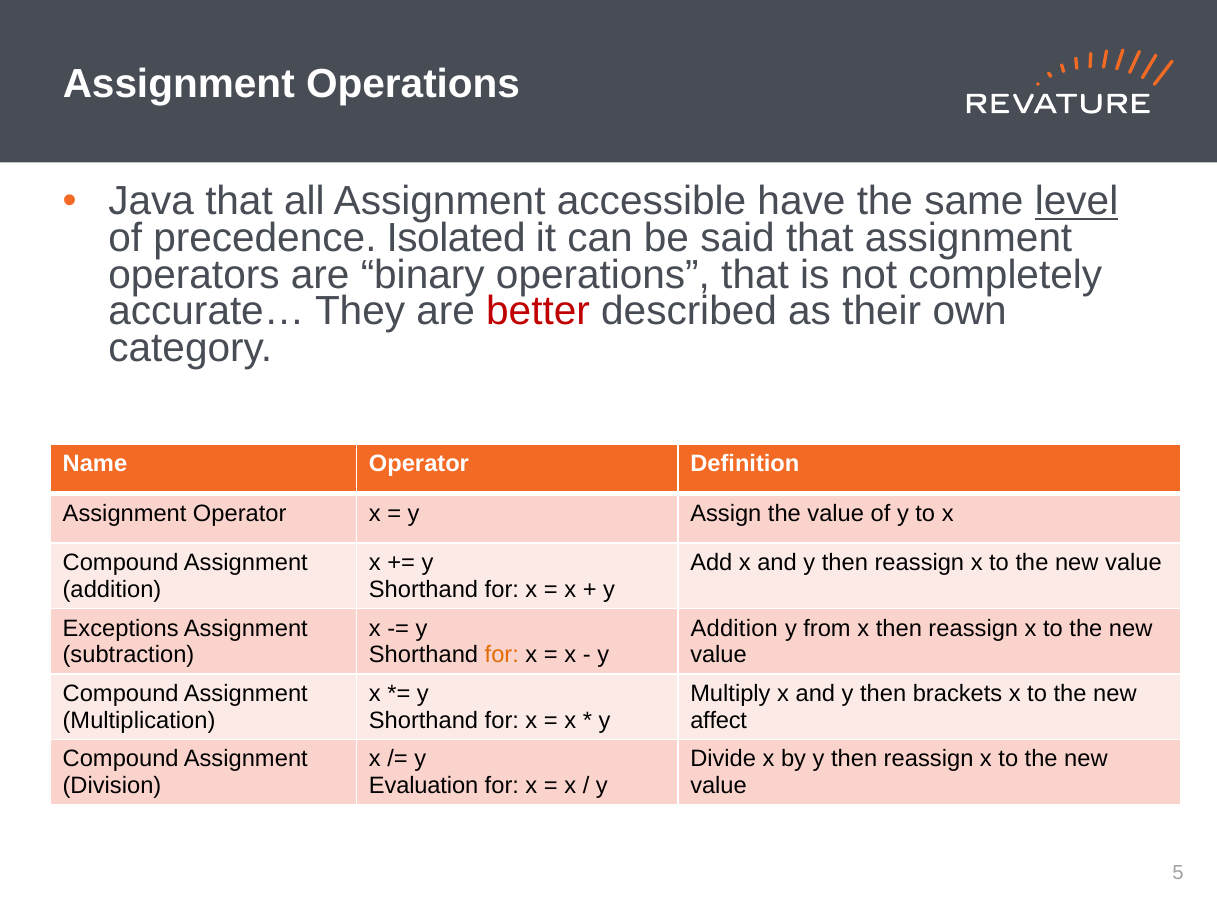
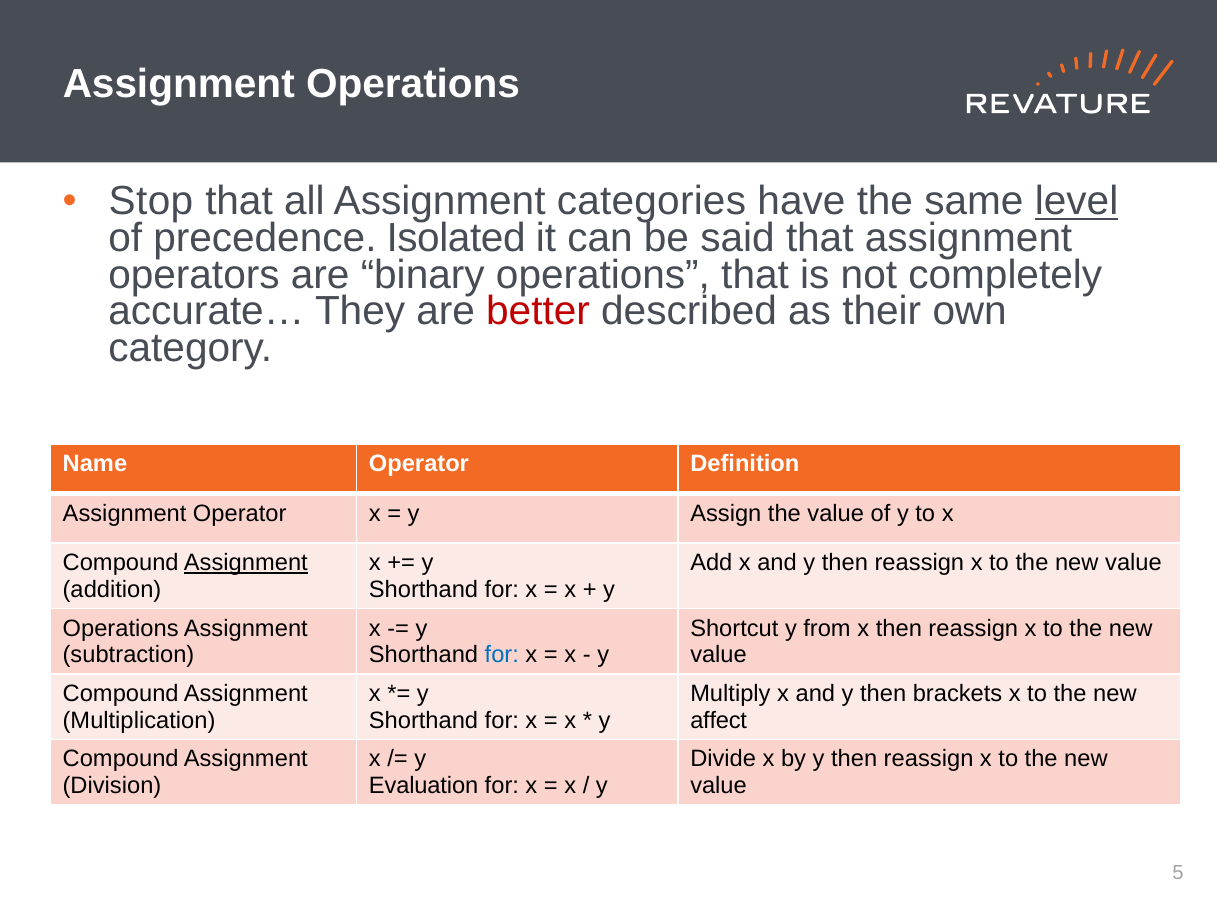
Java: Java -> Stop
accessible: accessible -> categories
Assignment at (246, 563) underline: none -> present
Exceptions at (121, 628): Exceptions -> Operations
Addition at (734, 628): Addition -> Shortcut
for at (502, 655) colour: orange -> blue
